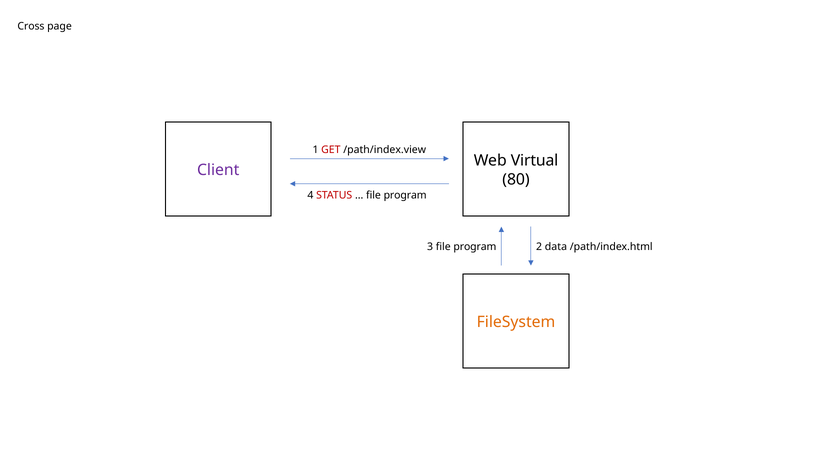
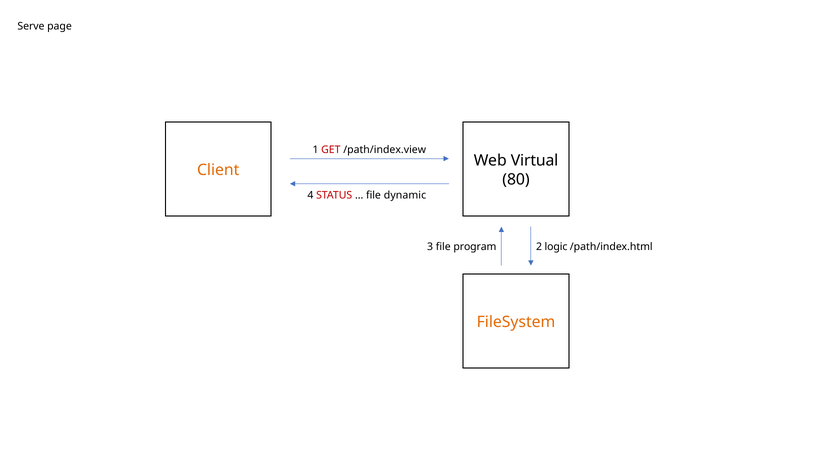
Cross: Cross -> Serve
Client colour: purple -> orange
program at (405, 195): program -> dynamic
data: data -> logic
